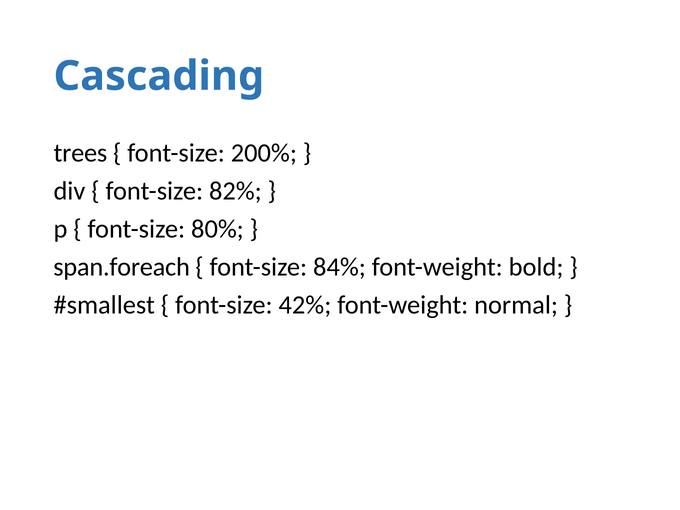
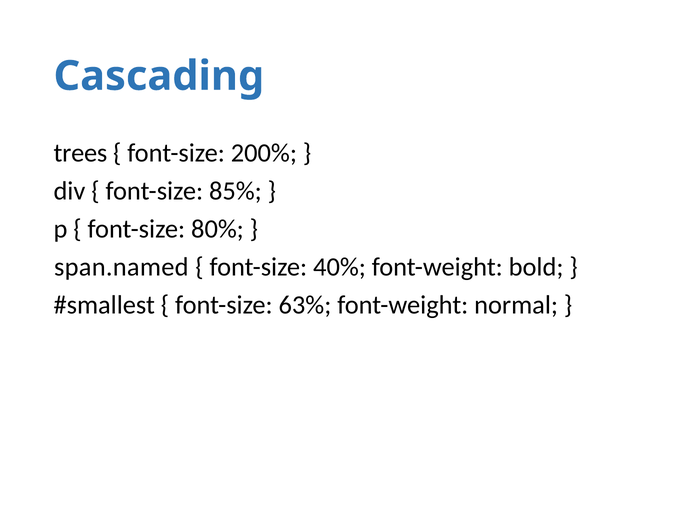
82%: 82% -> 85%
span.foreach: span.foreach -> span.named
84%: 84% -> 40%
42%: 42% -> 63%
